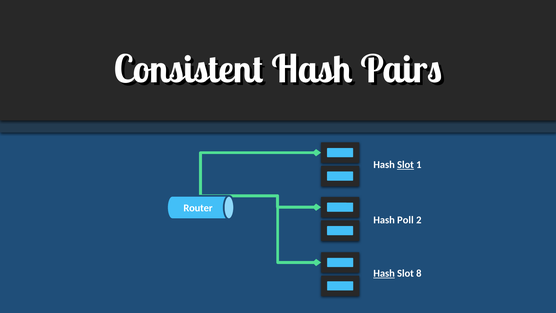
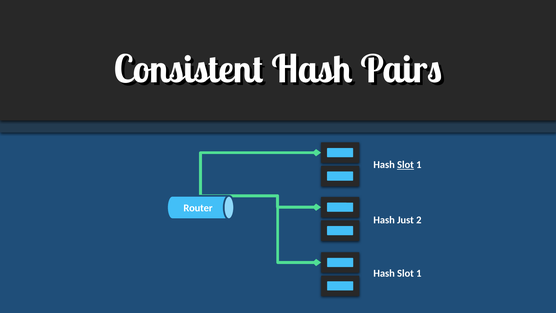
Poll: Poll -> Just
Hash at (384, 273) underline: present -> none
8 at (419, 273): 8 -> 1
